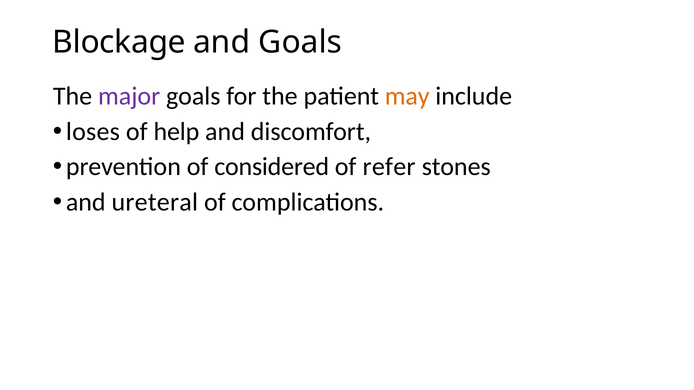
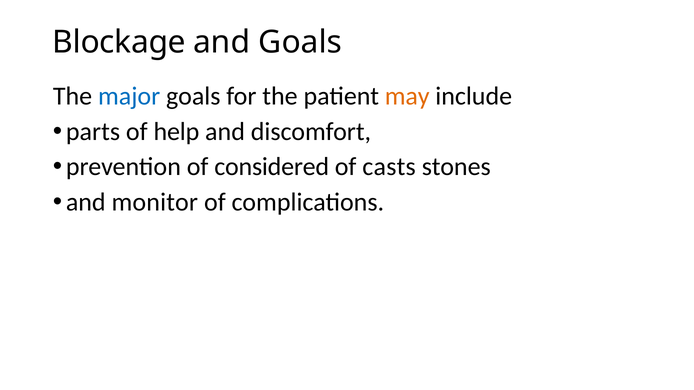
major colour: purple -> blue
loses: loses -> parts
refer: refer -> casts
ureteral: ureteral -> monitor
